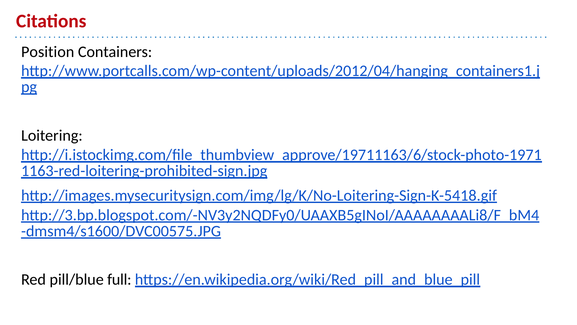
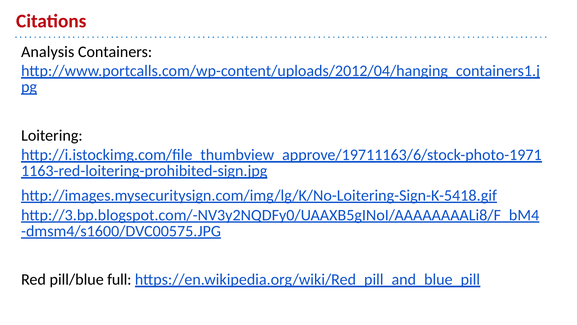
Position: Position -> Analysis
